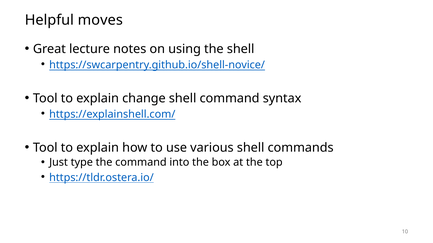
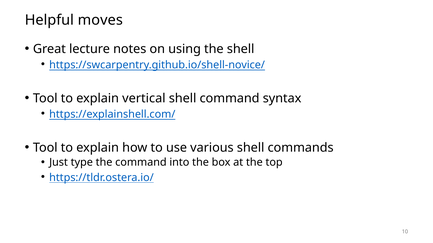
change: change -> vertical
